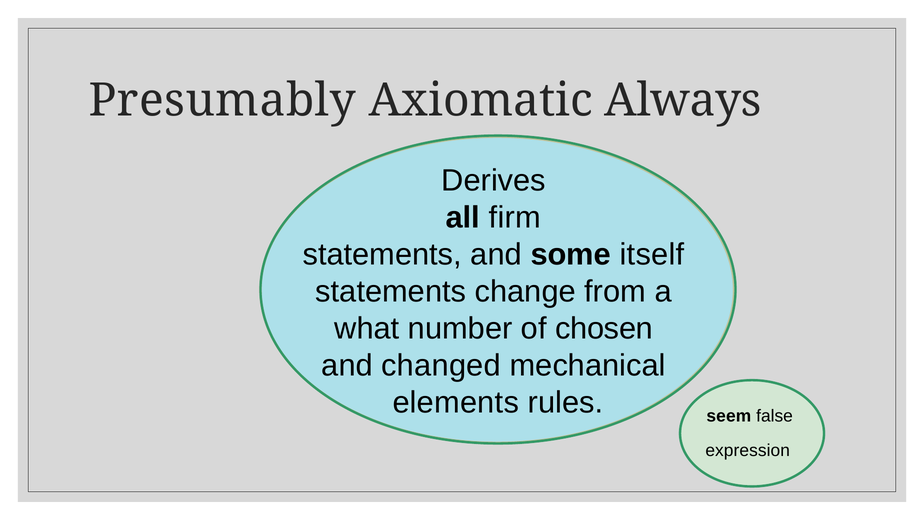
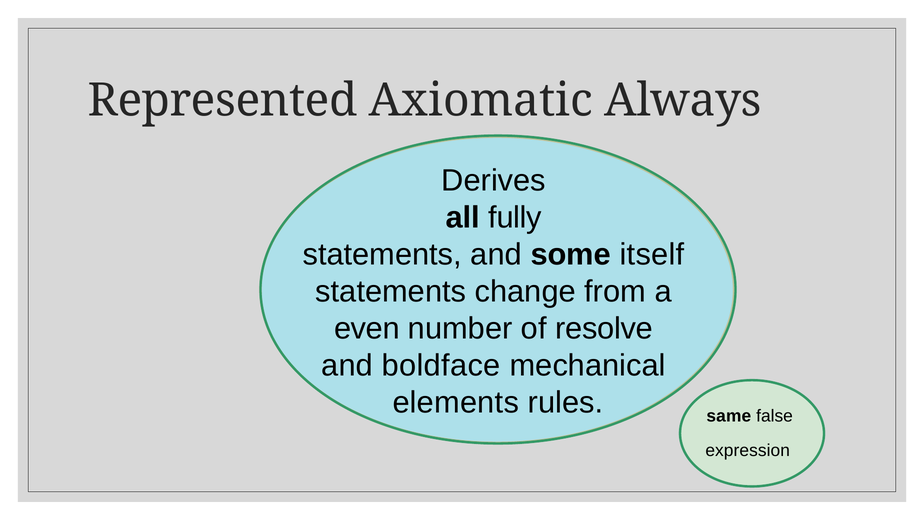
Presumably: Presumably -> Represented
firm: firm -> fully
what: what -> even
chosen: chosen -> resolve
changed: changed -> boldface
seem: seem -> same
